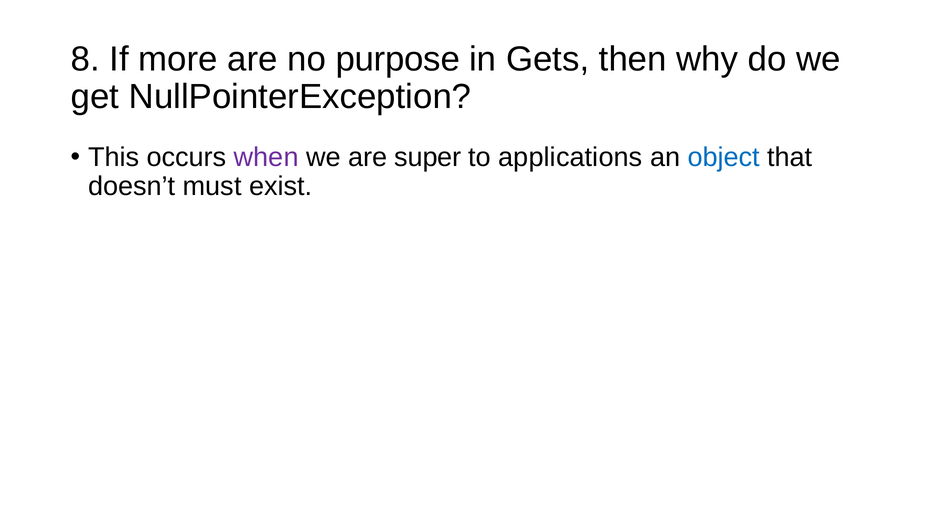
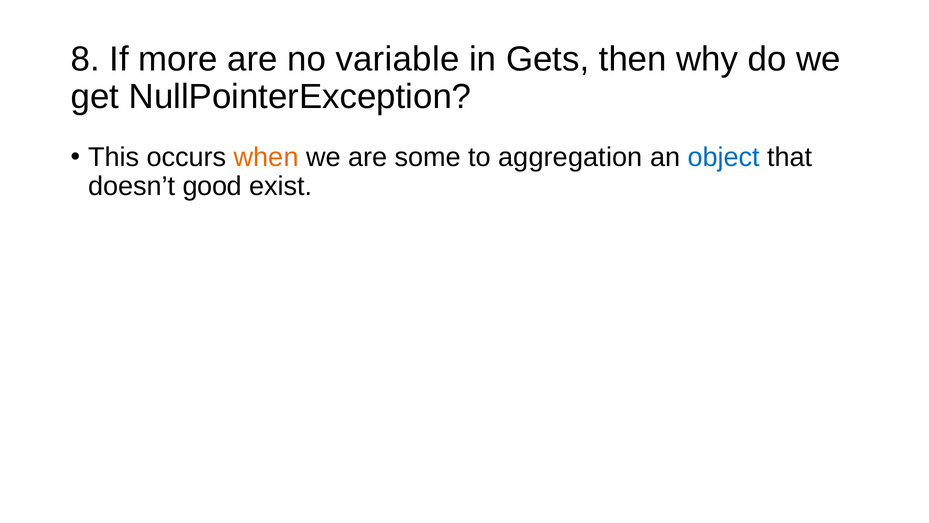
purpose: purpose -> variable
when colour: purple -> orange
super: super -> some
applications: applications -> aggregation
must: must -> good
